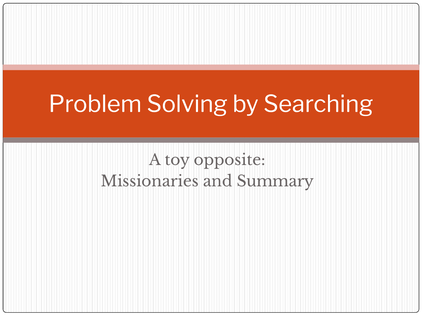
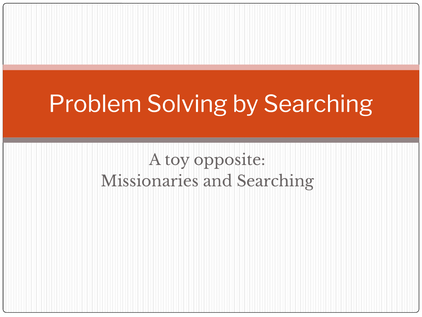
and Summary: Summary -> Searching
